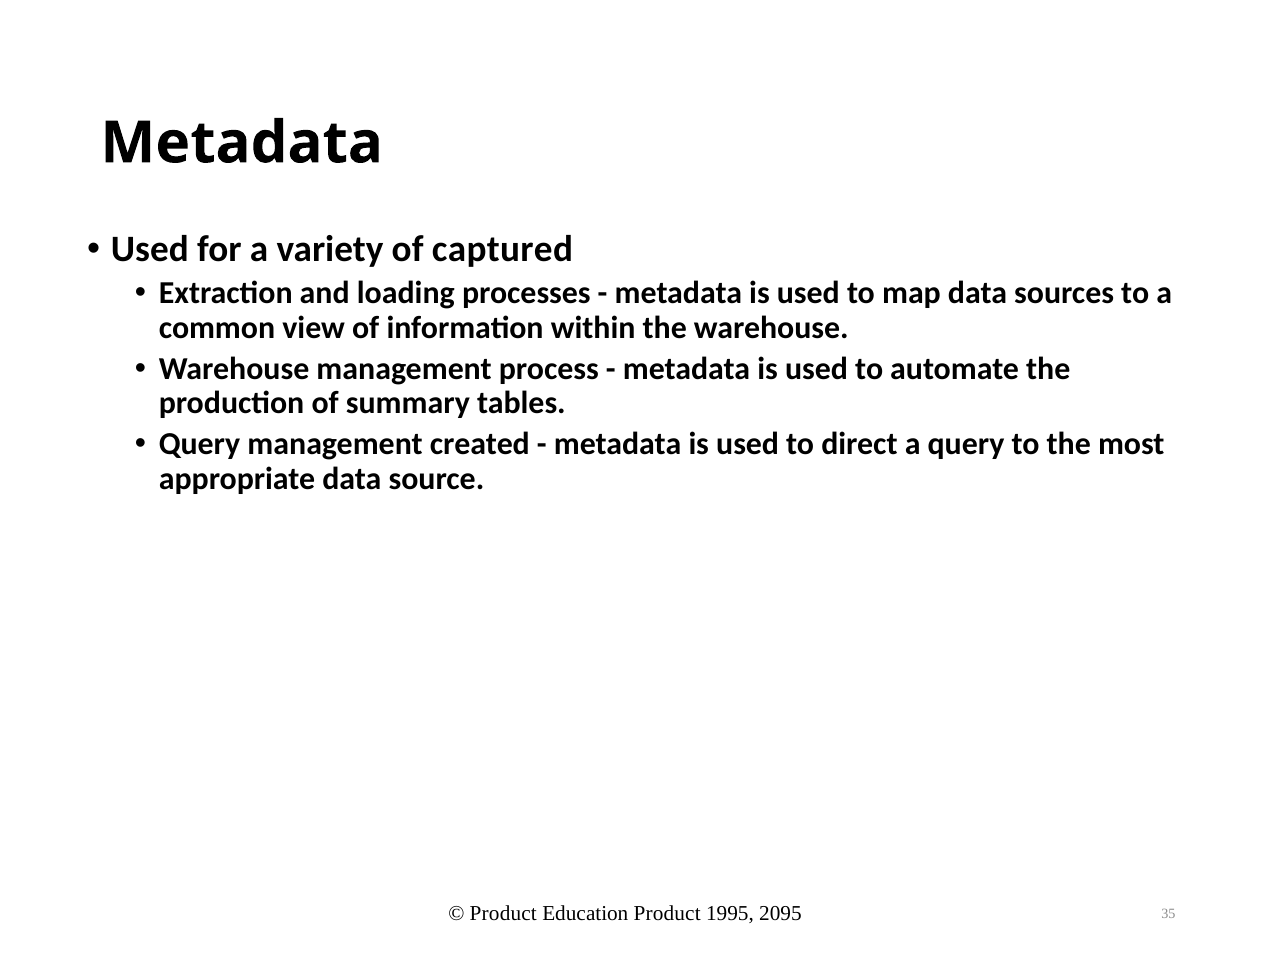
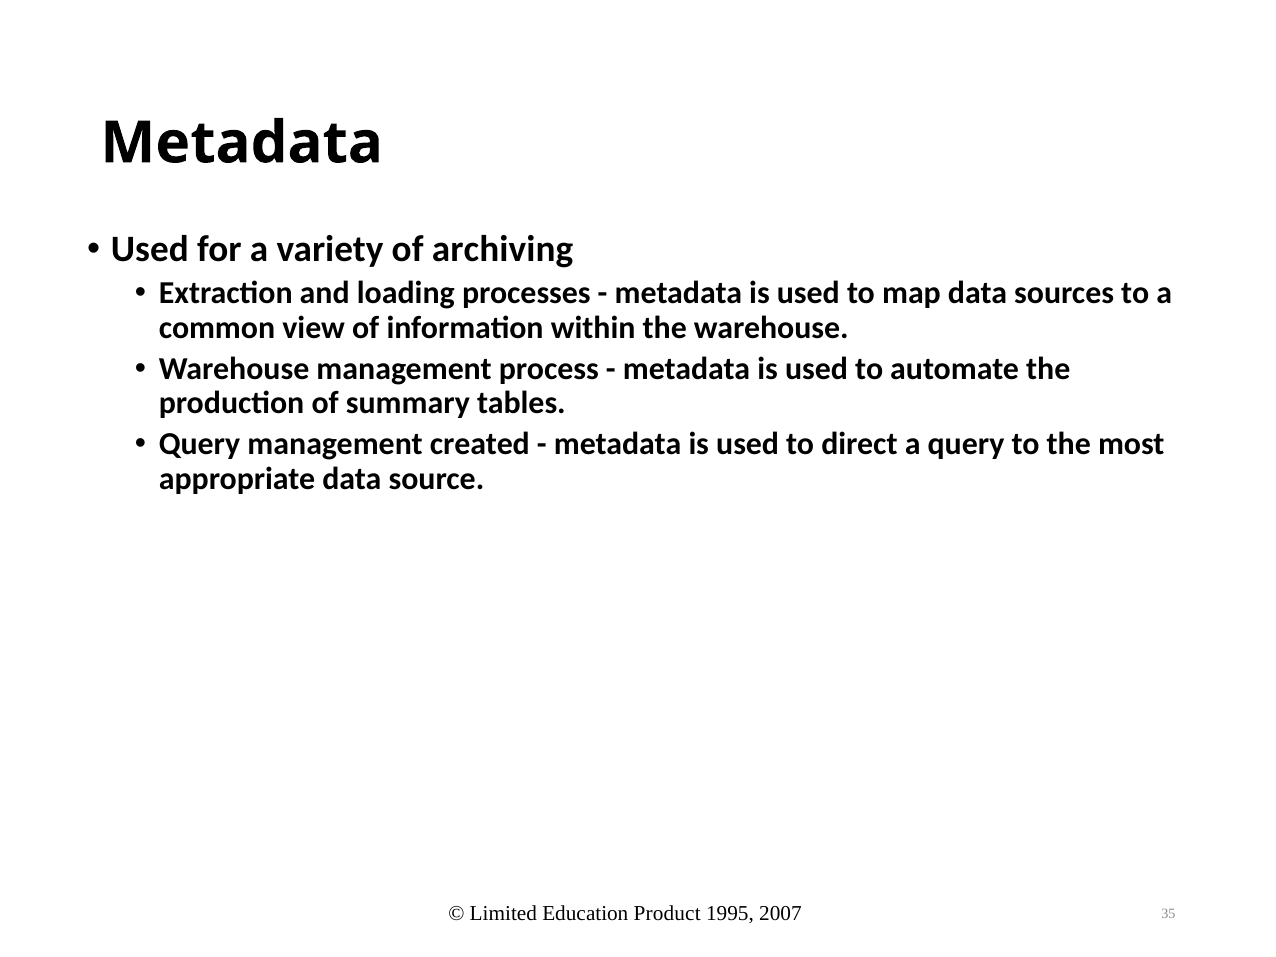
captured: captured -> archiving
Product at (503, 914): Product -> Limited
2095: 2095 -> 2007
